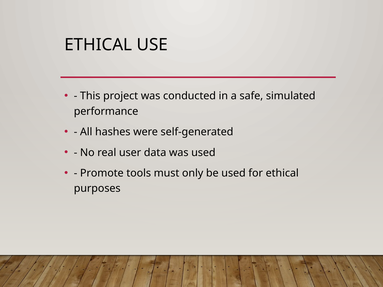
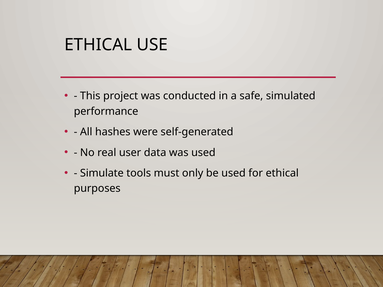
Promote: Promote -> Simulate
